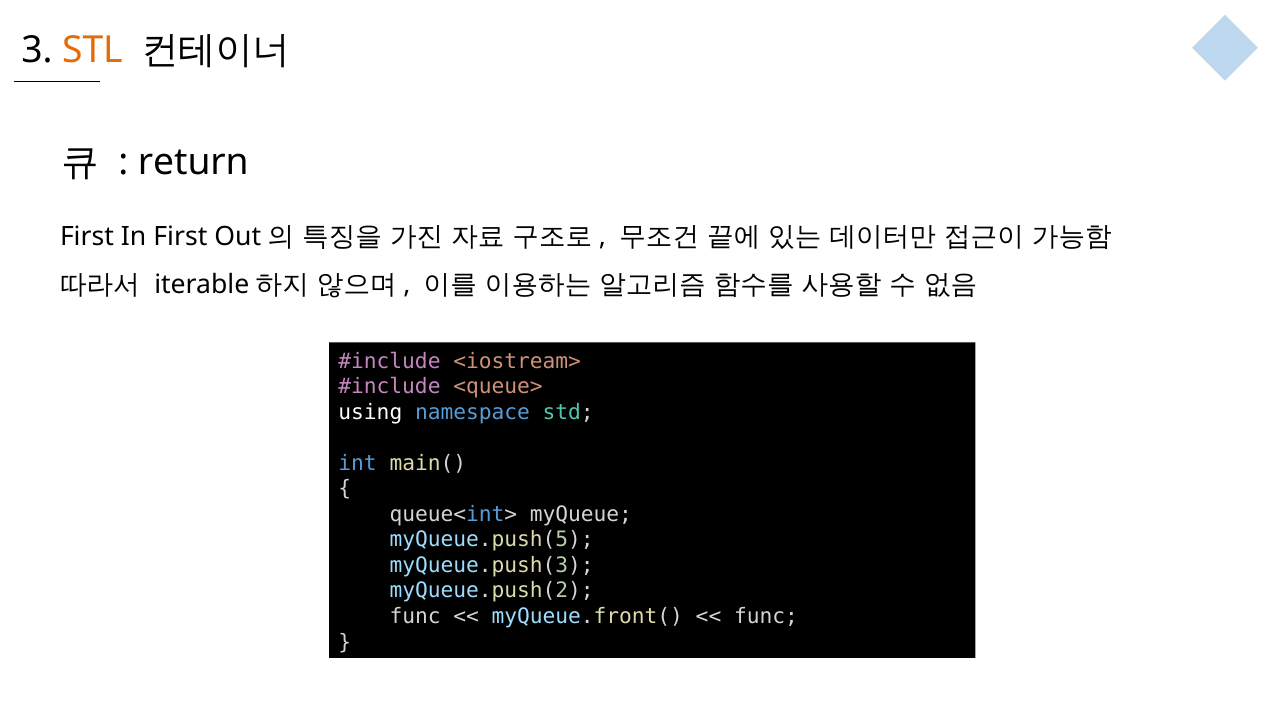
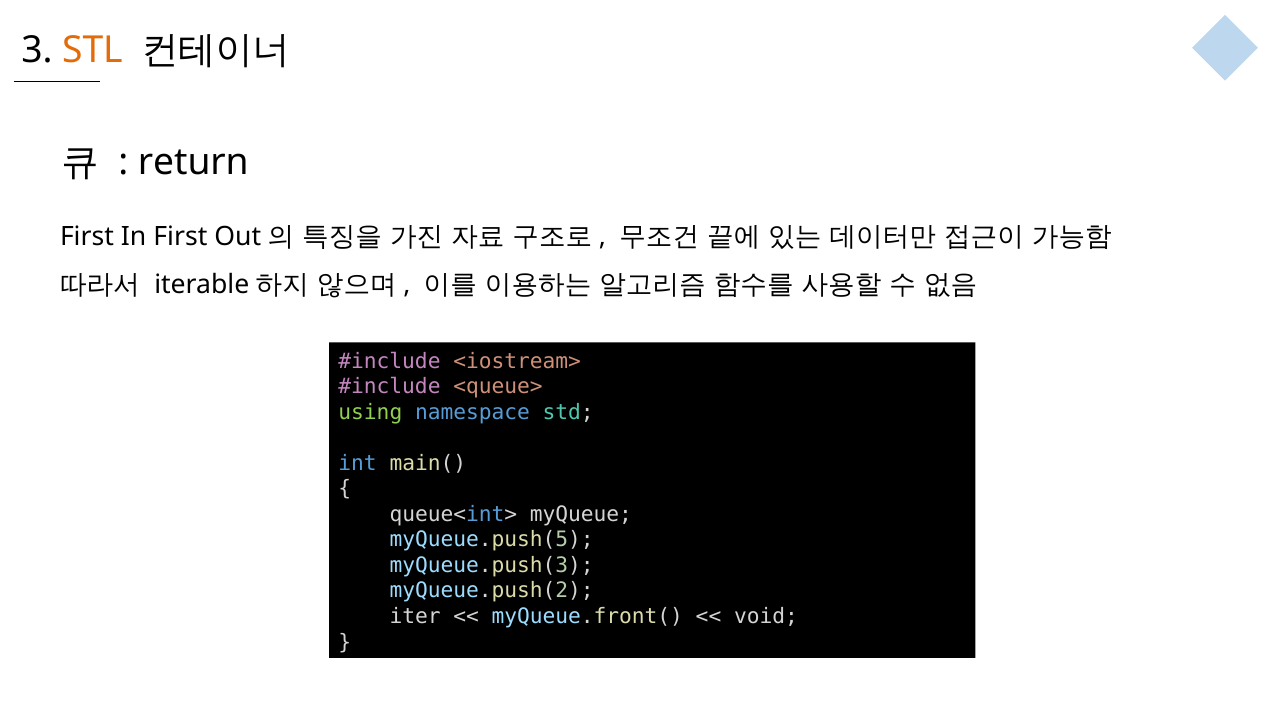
using colour: white -> light green
func at (415, 616): func -> iter
func at (766, 616): func -> void
